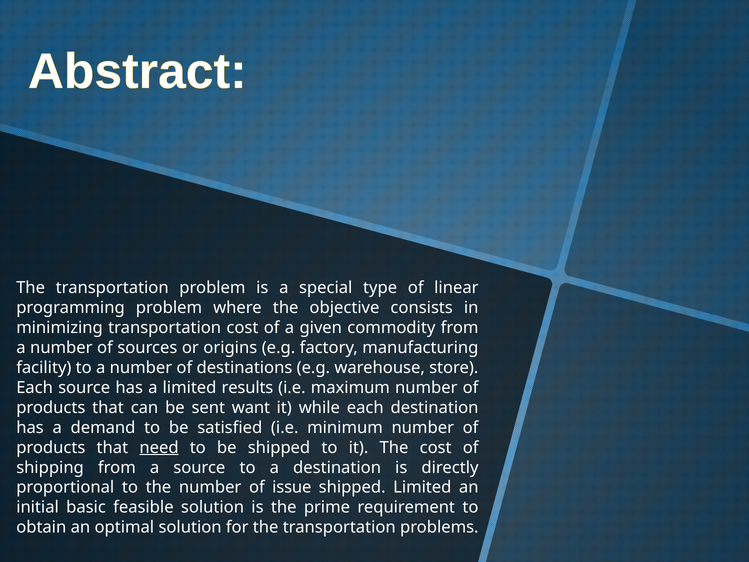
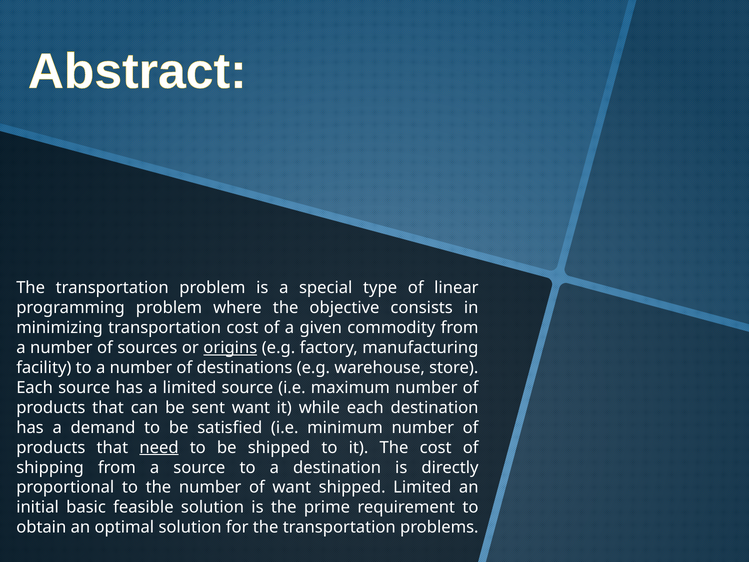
origins underline: none -> present
limited results: results -> source
of issue: issue -> want
